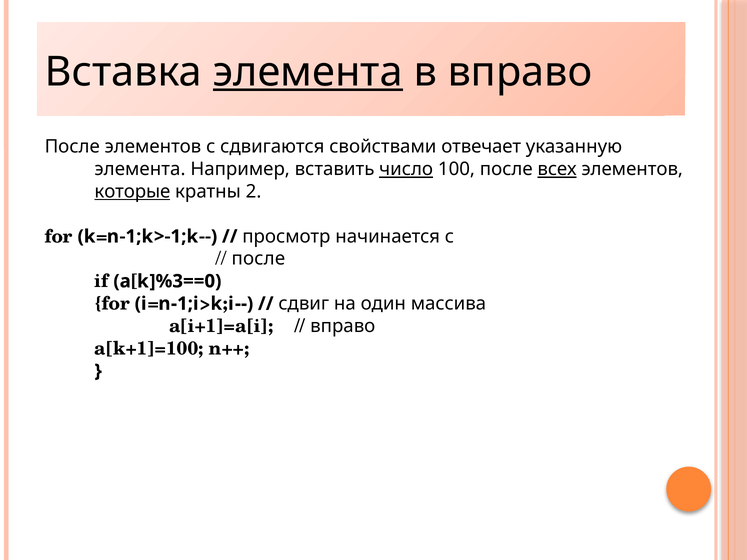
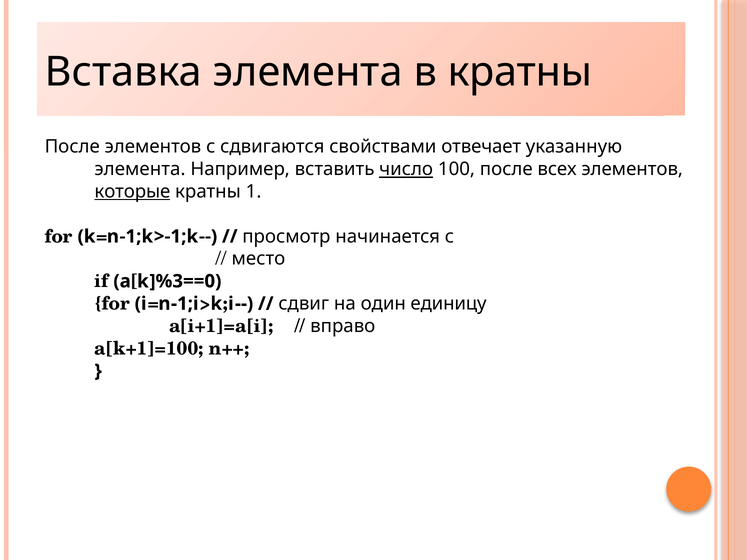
элемента at (308, 72) underline: present -> none
в вправо: вправо -> кратны
всех underline: present -> none
2: 2 -> 1
после at (258, 259): после -> место
массива: массива -> единицу
